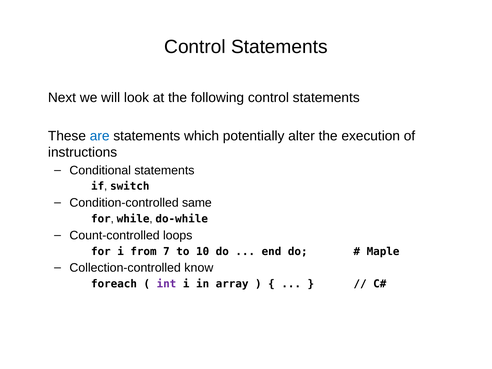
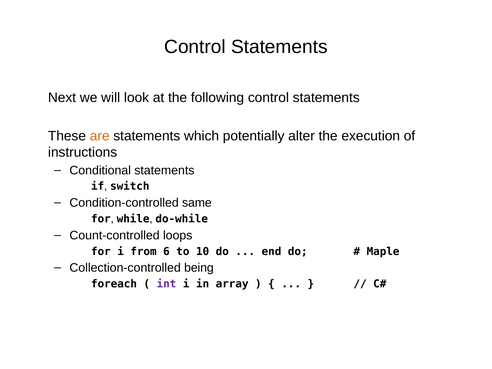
are colour: blue -> orange
7: 7 -> 6
know: know -> being
